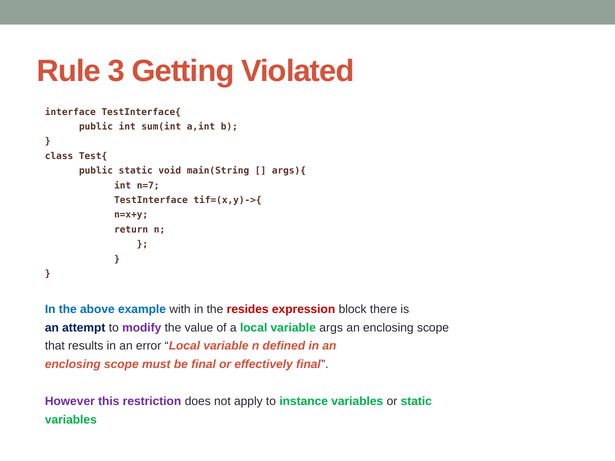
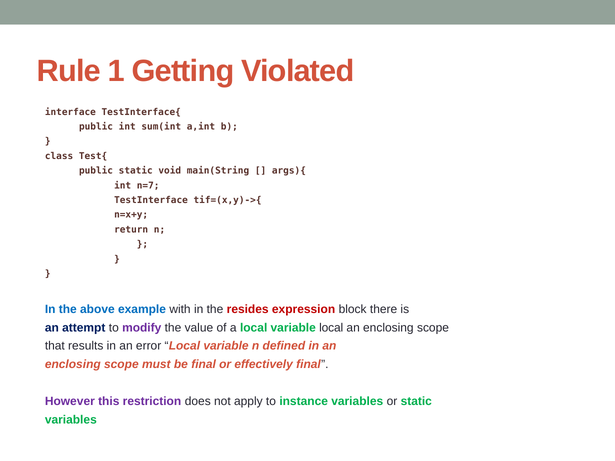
3: 3 -> 1
variable args: args -> local
